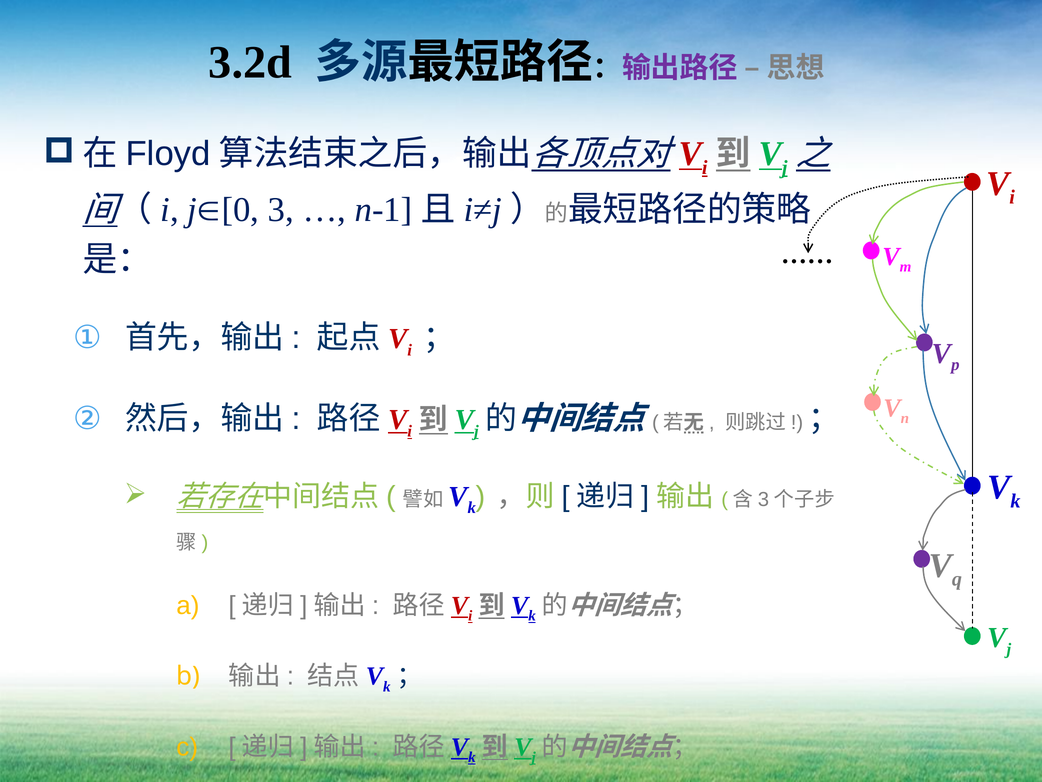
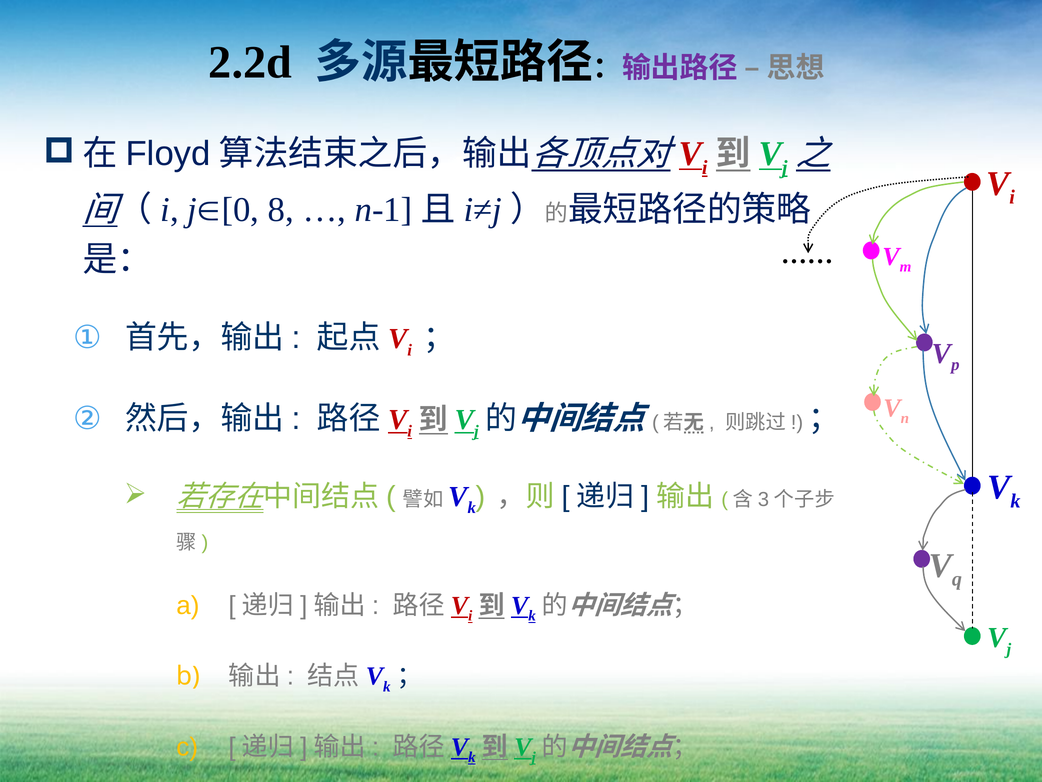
3.2d: 3.2d -> 2.2d
3: 3 -> 8
